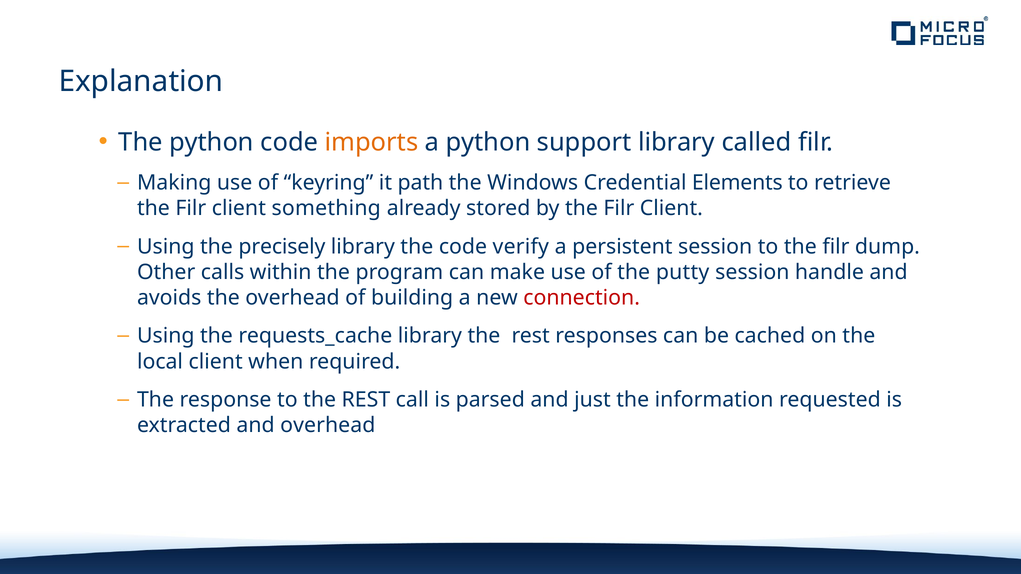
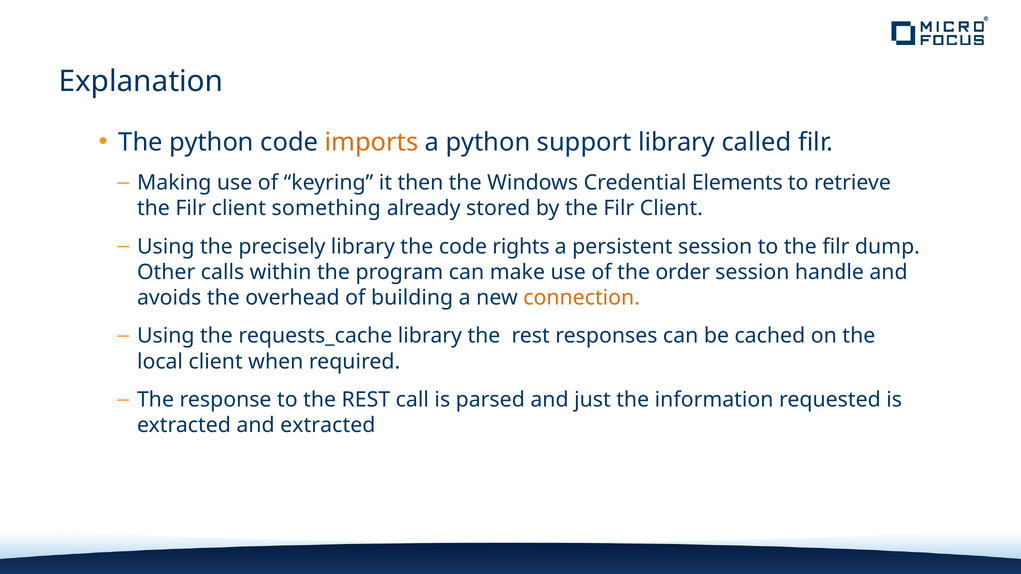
path: path -> then
verify: verify -> rights
putty: putty -> order
connection colour: red -> orange
and overhead: overhead -> extracted
